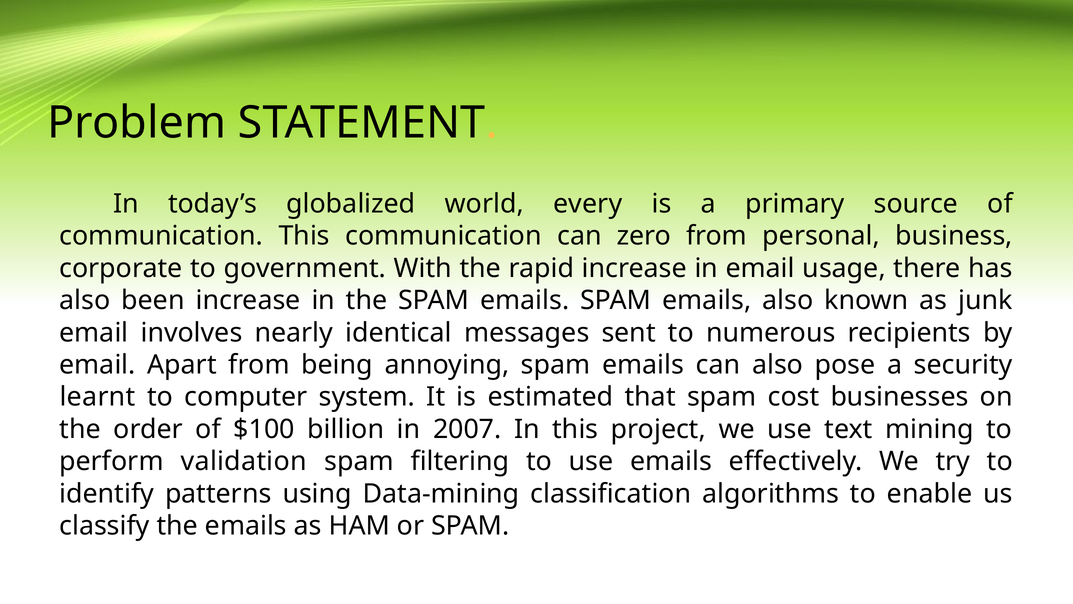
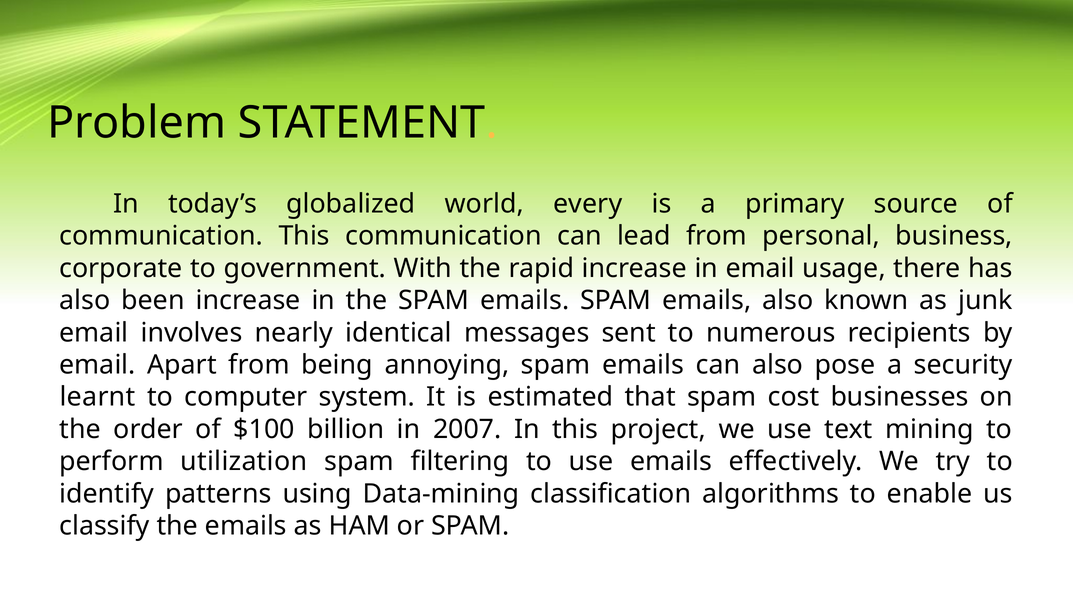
zero: zero -> lead
validation: validation -> utilization
